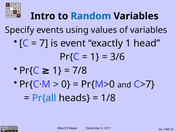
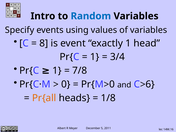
7 at (44, 43): 7 -> 8
3/6: 3/6 -> 3/4
7 at (150, 84): 7 -> 6
Pr{all colour: blue -> orange
